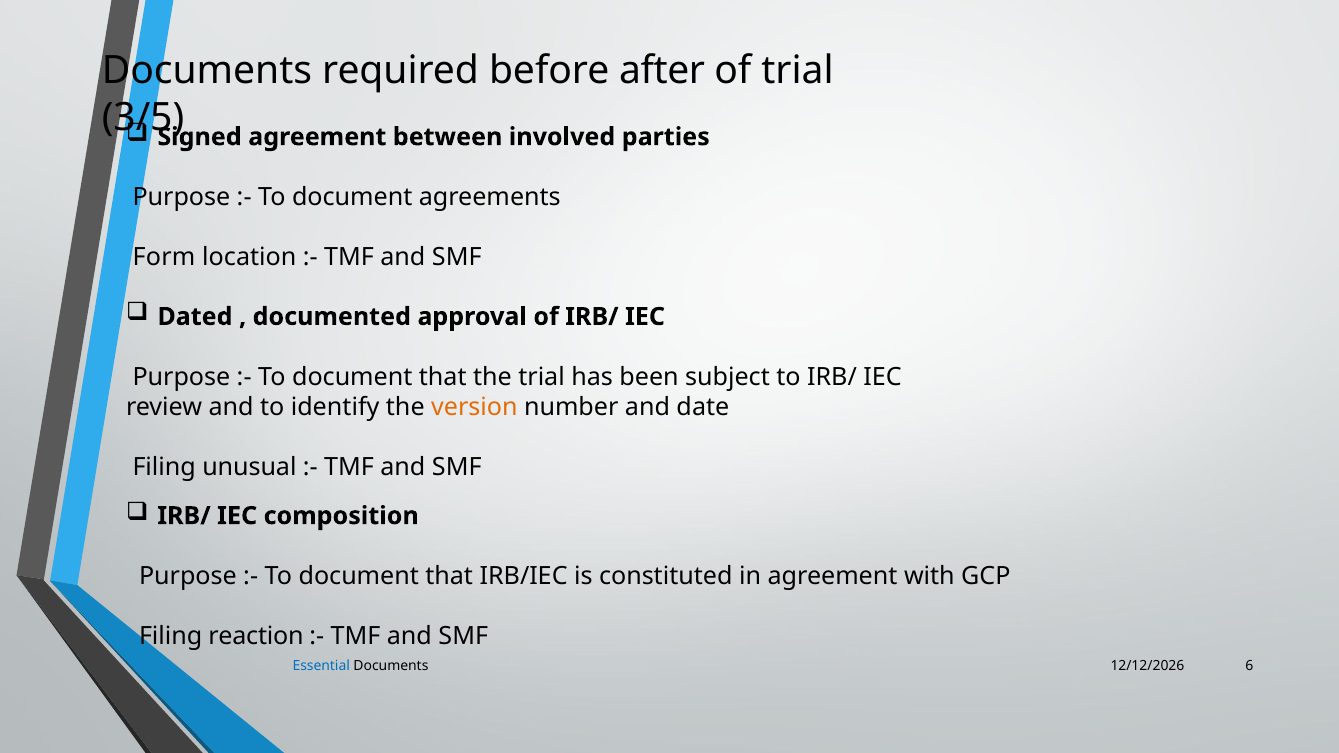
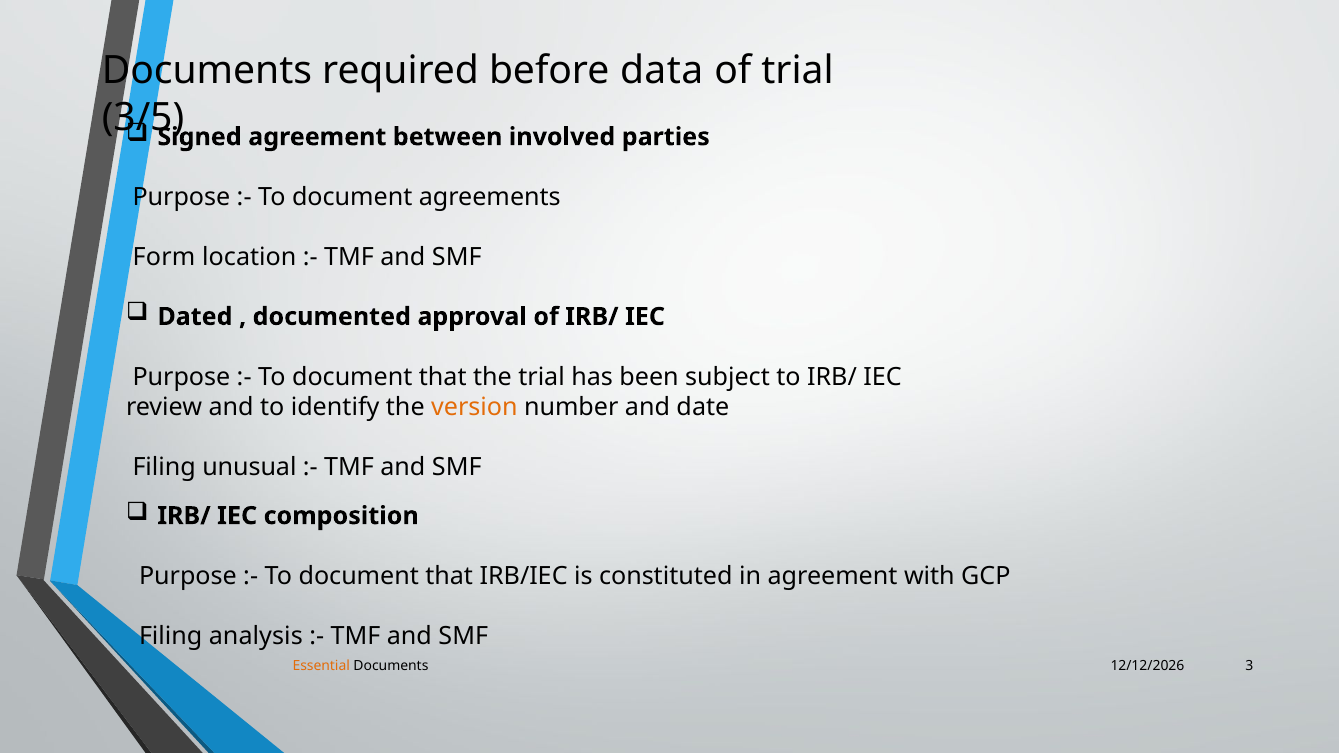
after: after -> data
reaction: reaction -> analysis
Essential colour: blue -> orange
6: 6 -> 3
